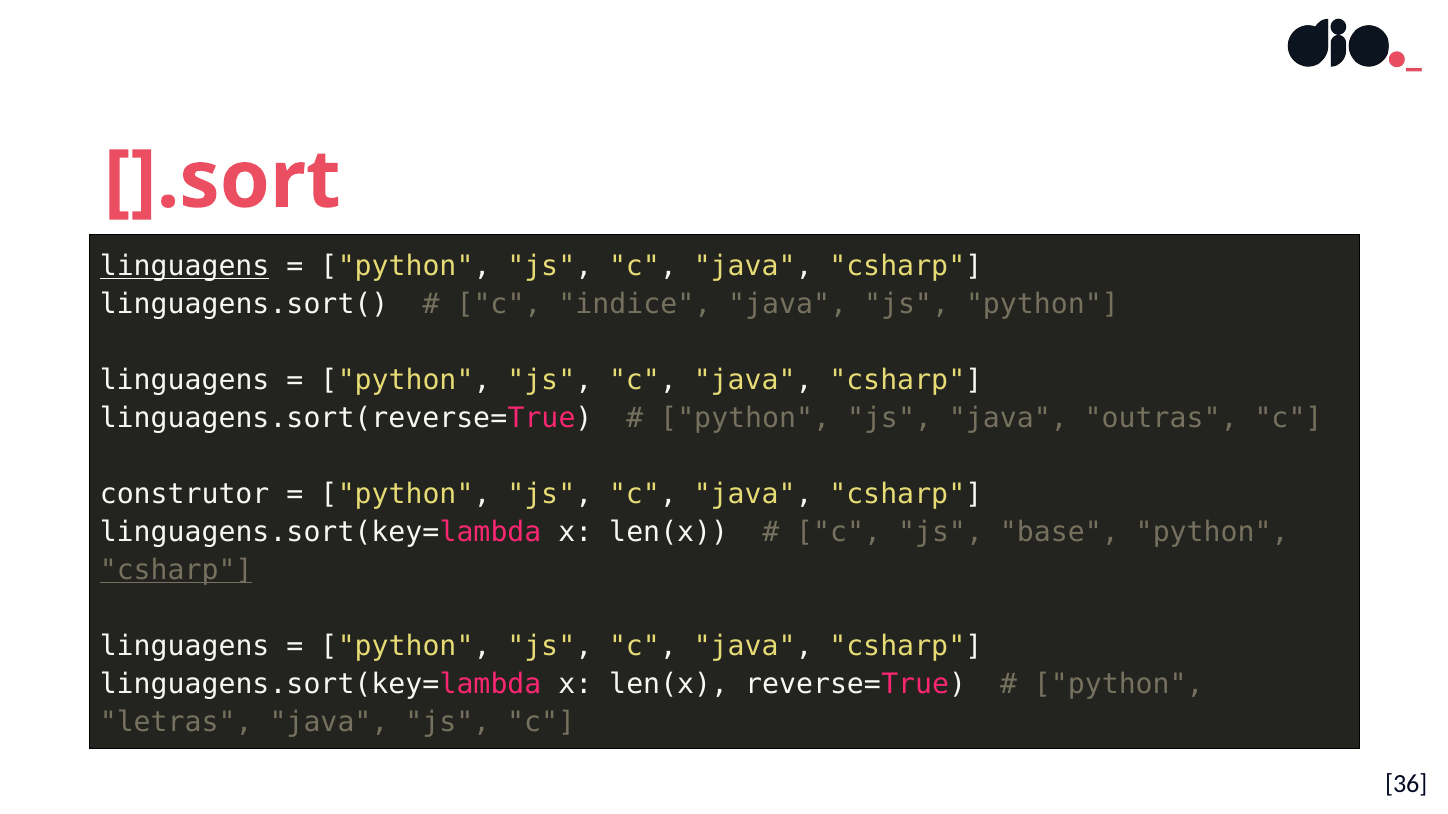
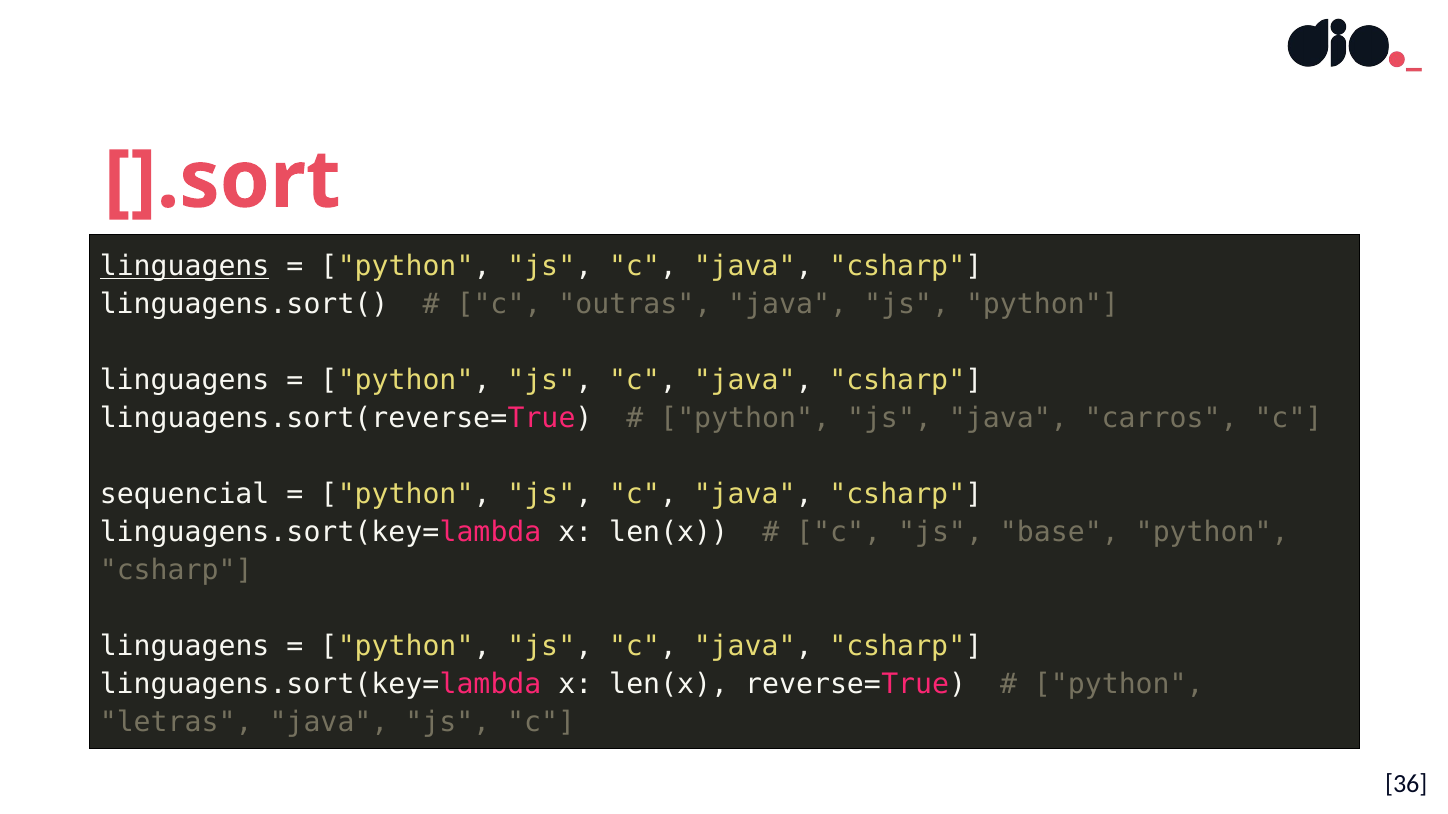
indice: indice -> outras
outras: outras -> carros
construtor: construtor -> sequencial
csharp at (176, 571) underline: present -> none
